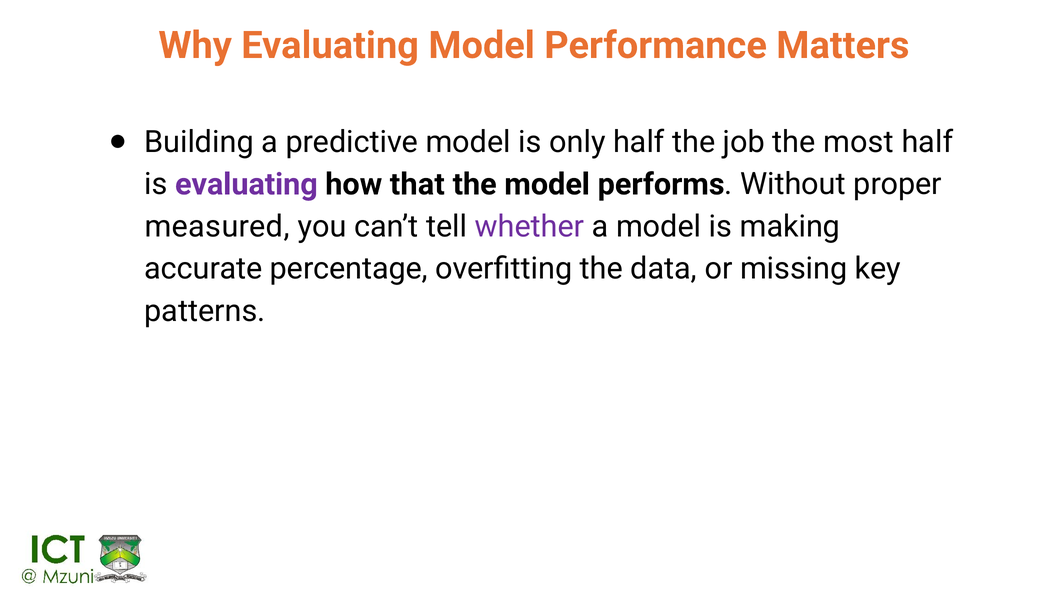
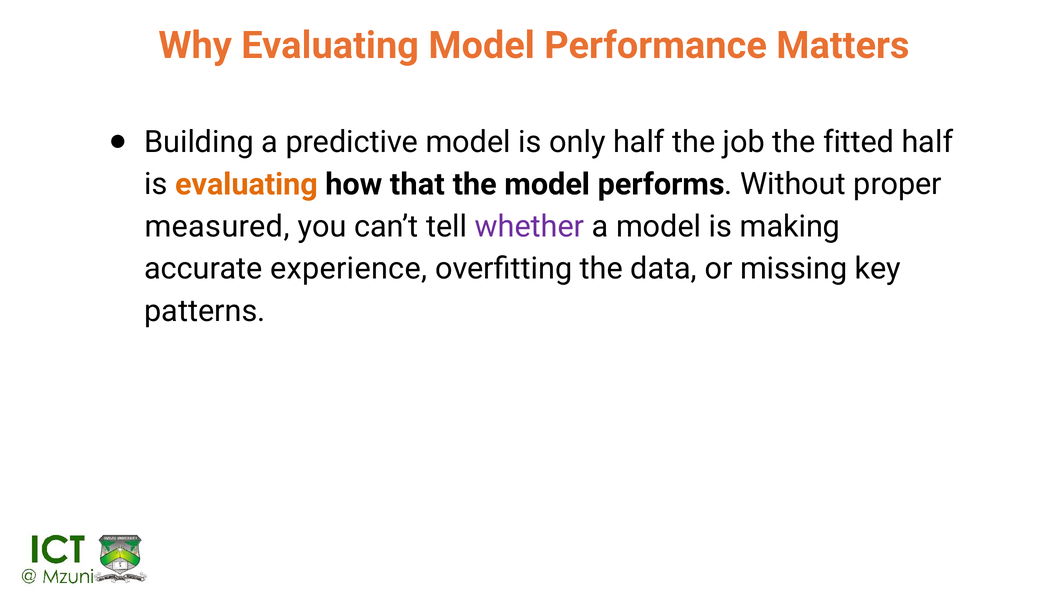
most: most -> fitted
evaluating at (246, 184) colour: purple -> orange
percentage: percentage -> experience
